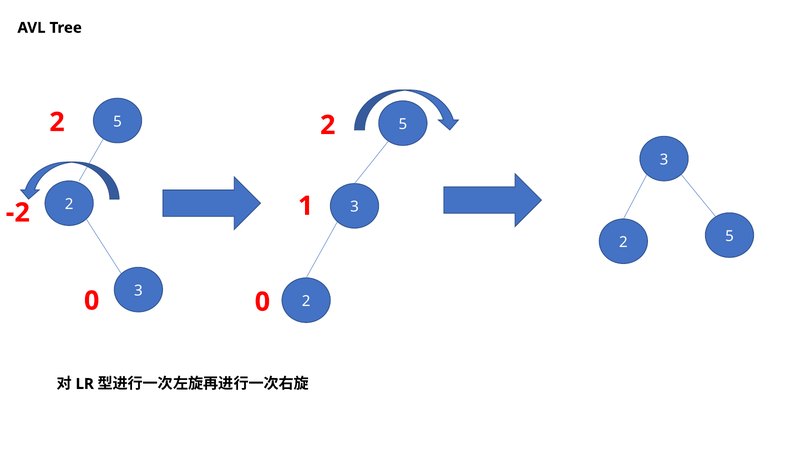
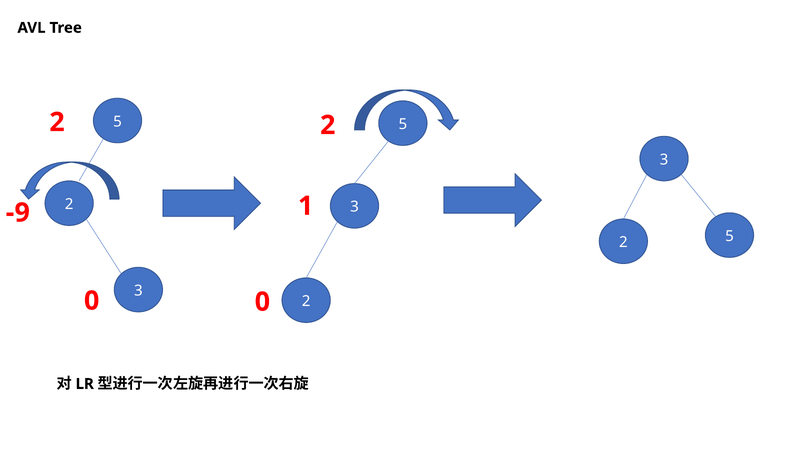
-2: -2 -> -9
